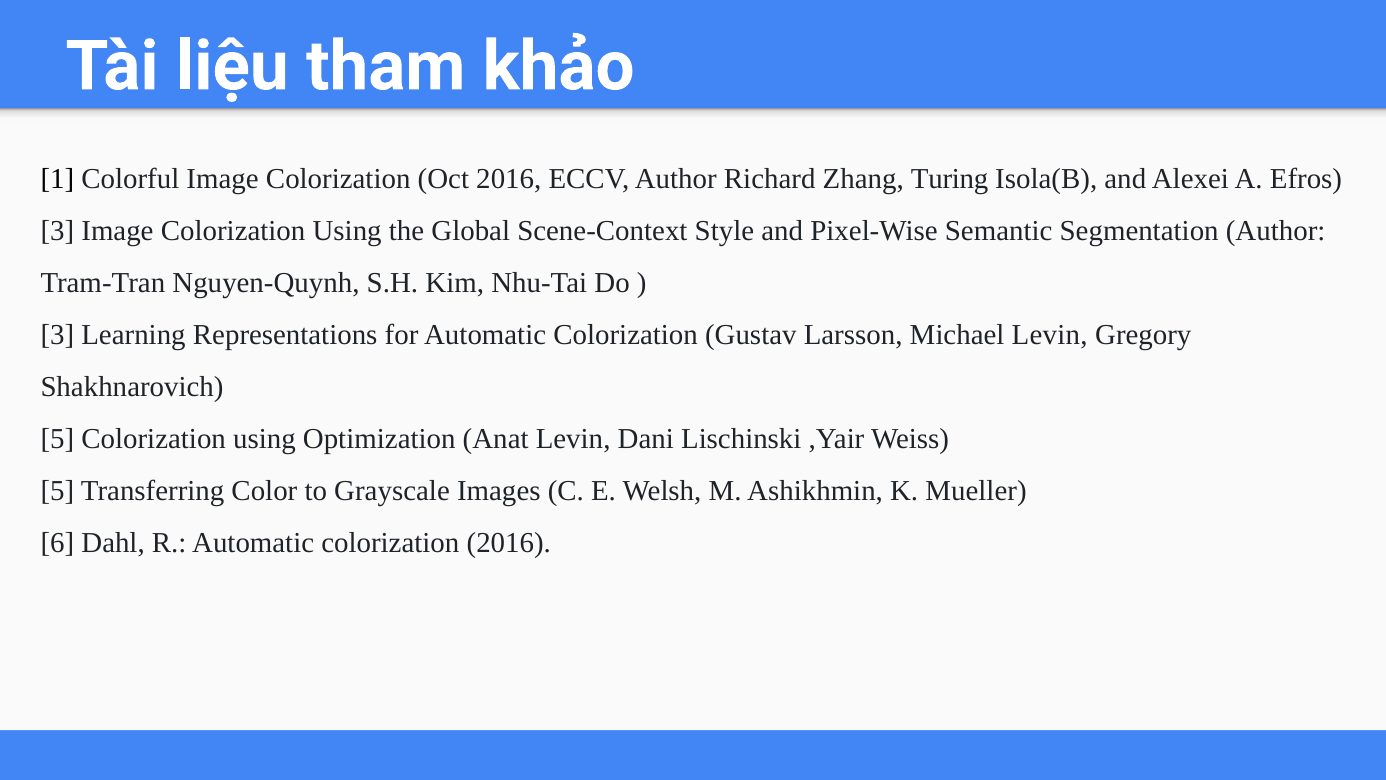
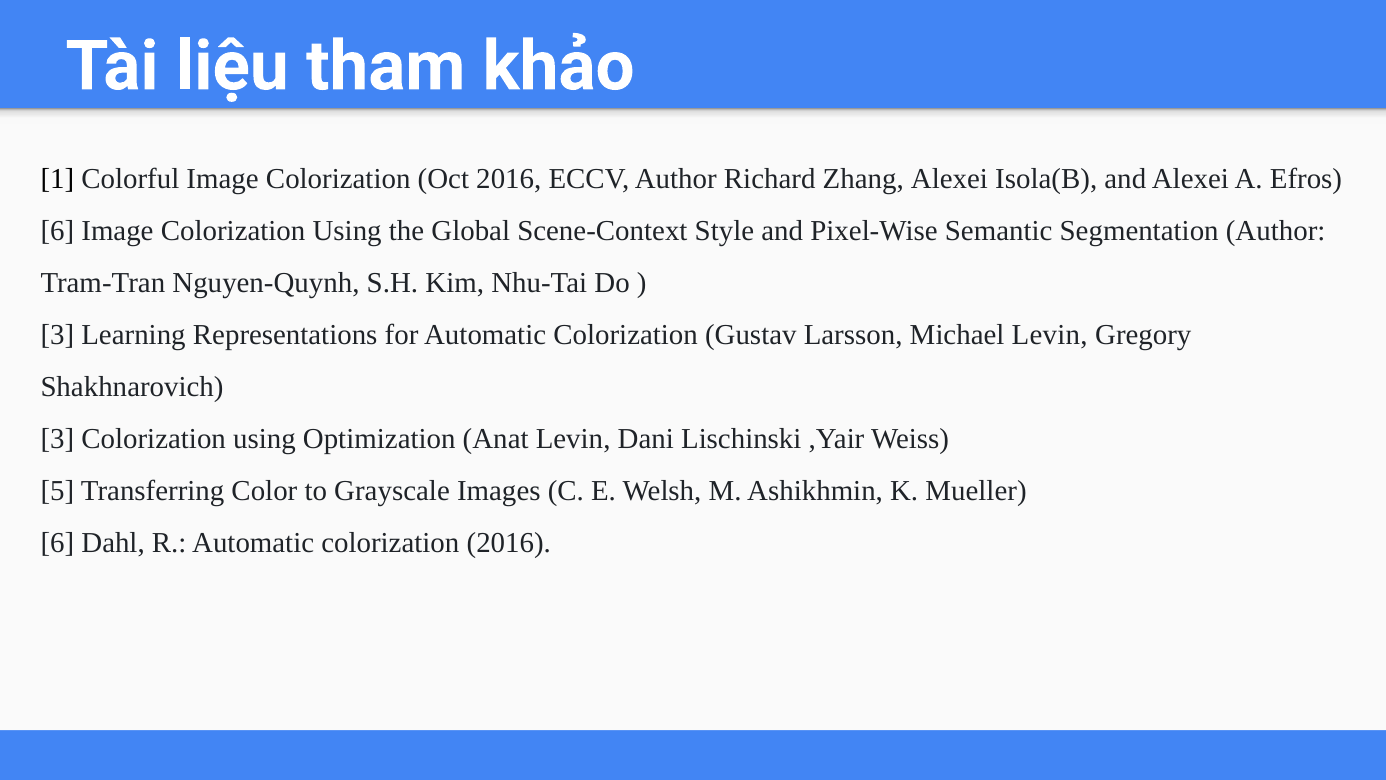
Zhang Turing: Turing -> Alexei
3 at (57, 231): 3 -> 6
5 at (57, 439): 5 -> 3
